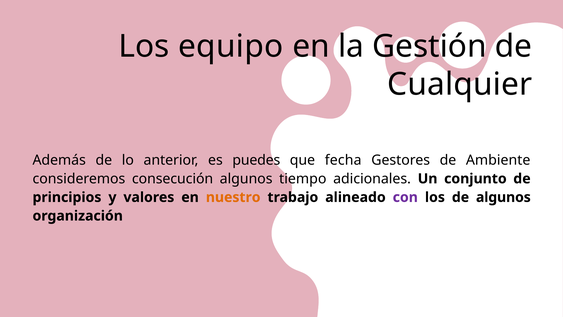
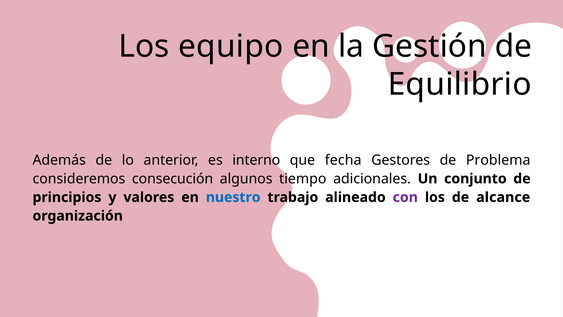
Cualquier: Cualquier -> Equilibrio
puedes: puedes -> interno
Ambiente: Ambiente -> Problema
nuestro colour: orange -> blue
de algunos: algunos -> alcance
